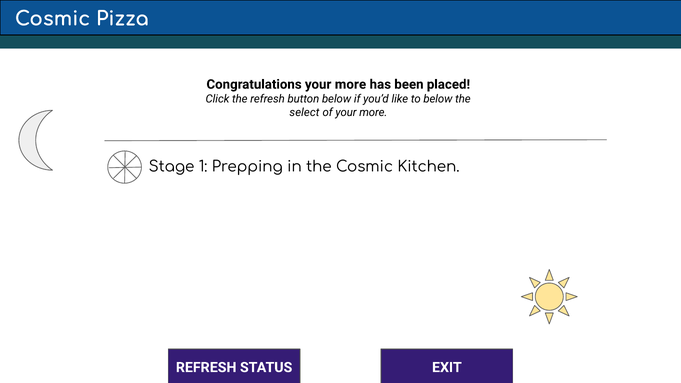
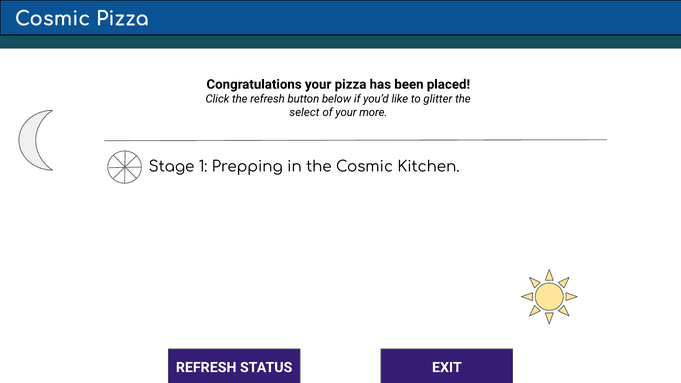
Congratulations your more: more -> pizza
to below: below -> glitter
